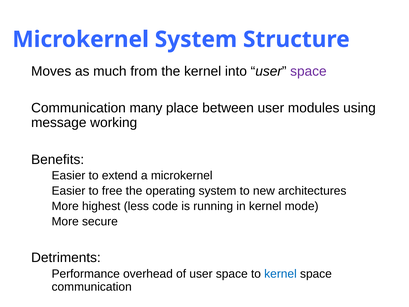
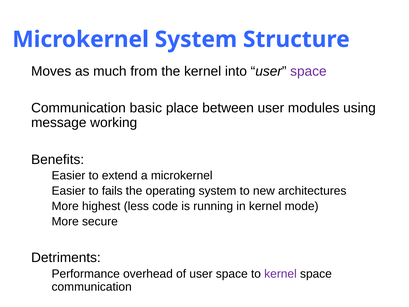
many: many -> basic
free: free -> fails
kernel at (280, 274) colour: blue -> purple
